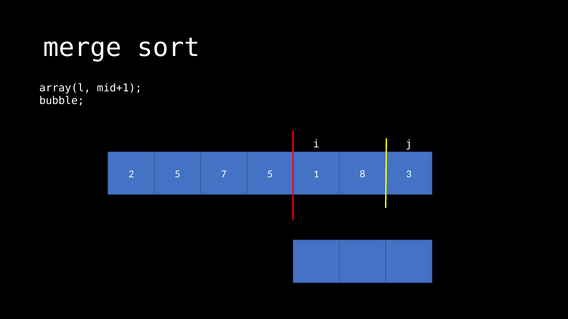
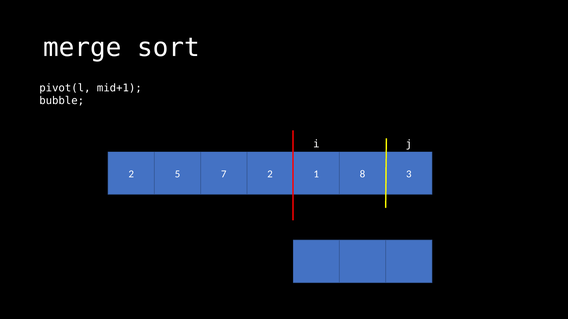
array(l: array(l -> pivot(l
7 5: 5 -> 2
